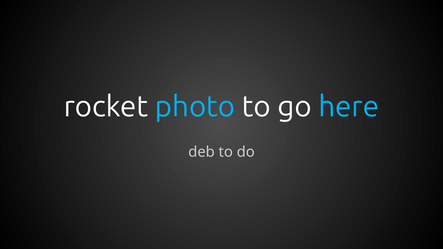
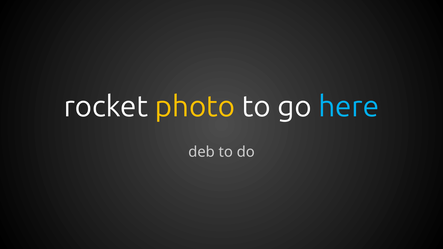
photo colour: light blue -> yellow
